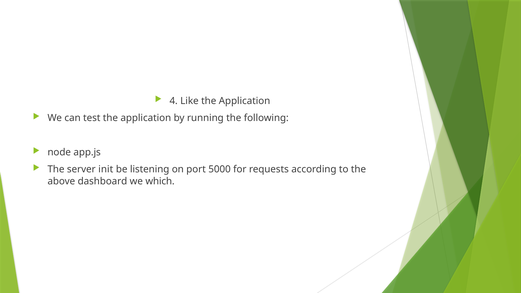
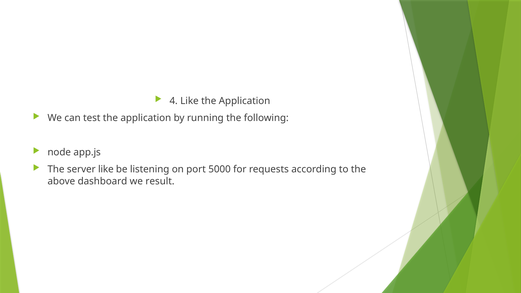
server init: init -> like
which: which -> result
